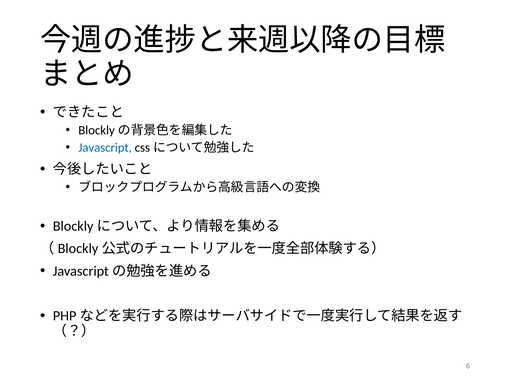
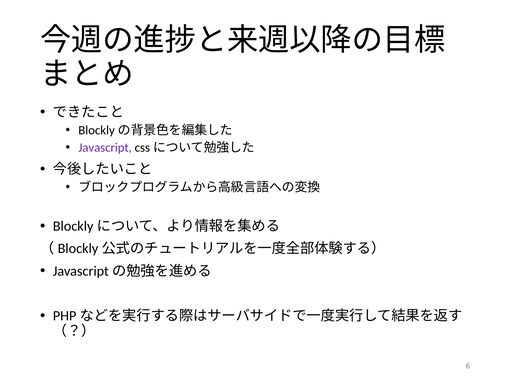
Javascript colour: blue -> purple
